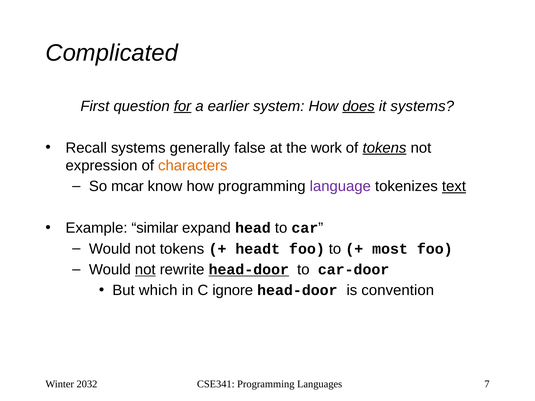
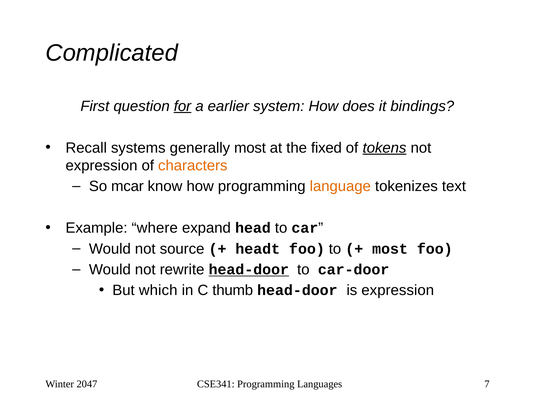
does underline: present -> none
it systems: systems -> bindings
generally false: false -> most
work: work -> fixed
language colour: purple -> orange
text underline: present -> none
similar: similar -> where
not tokens: tokens -> source
not at (145, 270) underline: present -> none
ignore: ignore -> thumb
is convention: convention -> expression
2032: 2032 -> 2047
